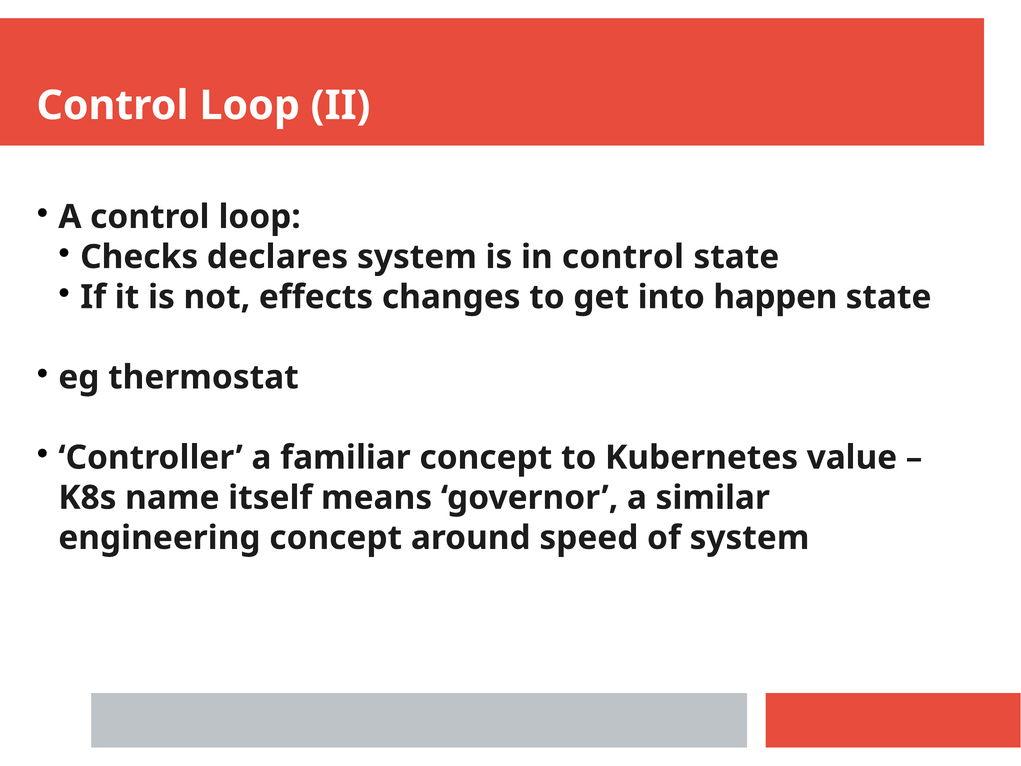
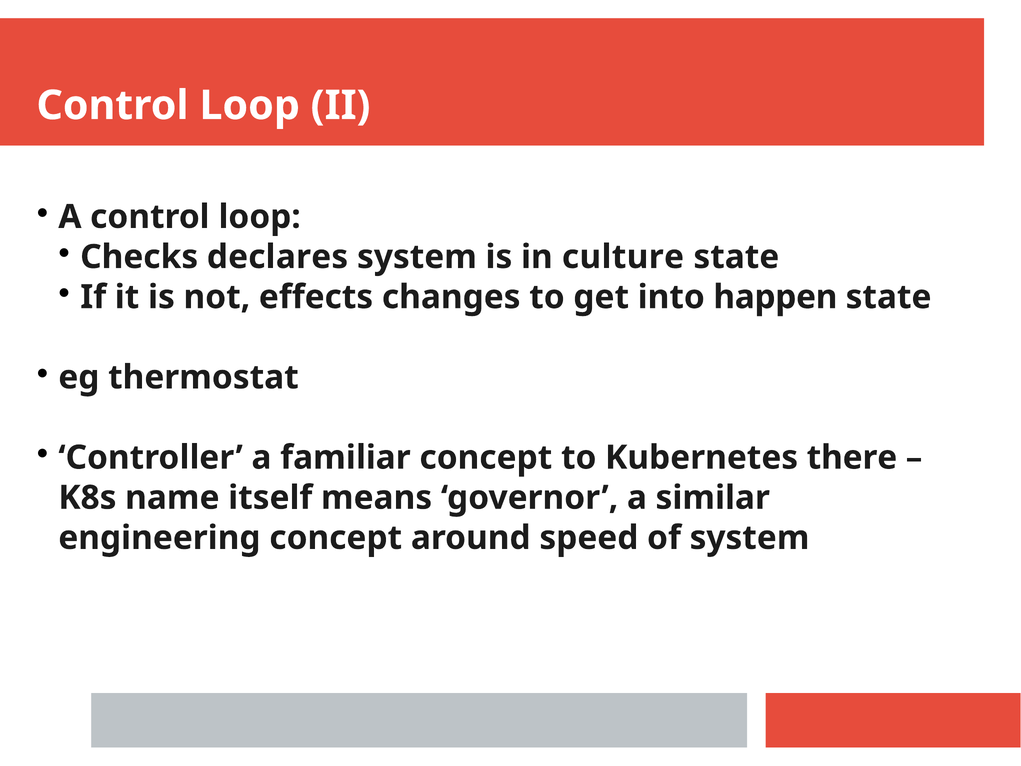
in control: control -> culture
value: value -> there
